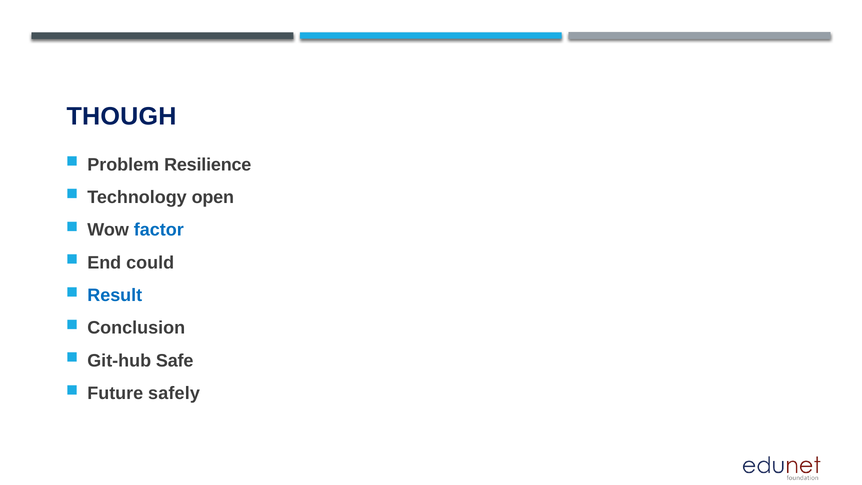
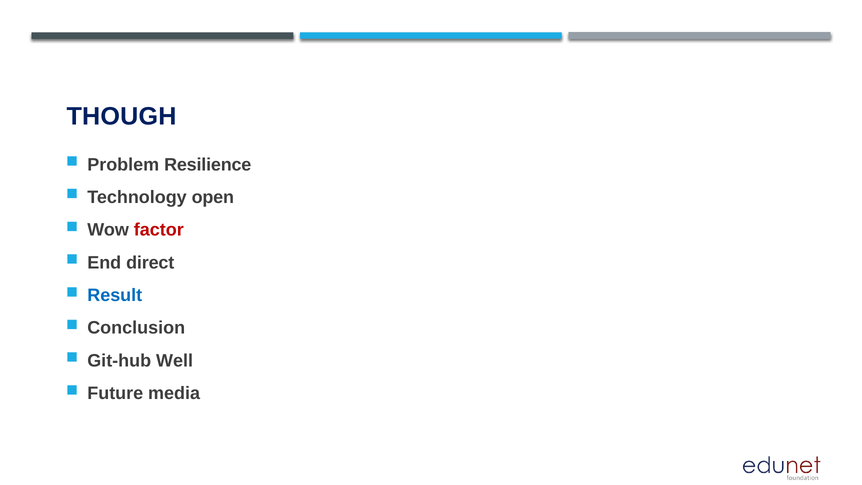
factor colour: blue -> red
could: could -> direct
Safe: Safe -> Well
safely: safely -> media
